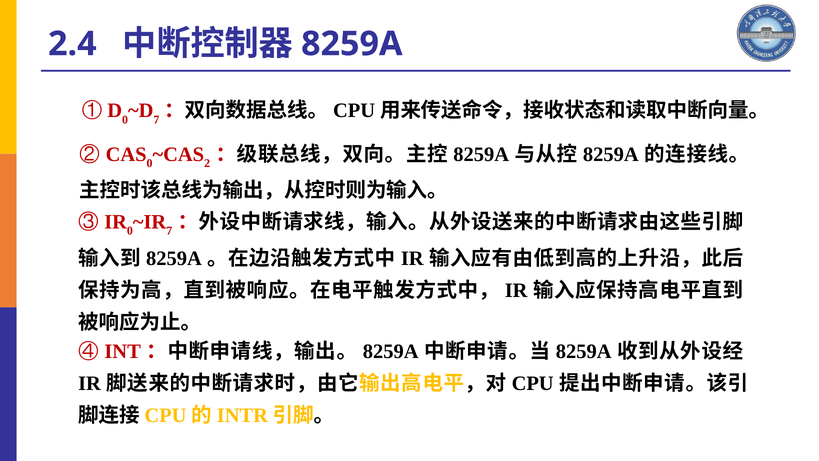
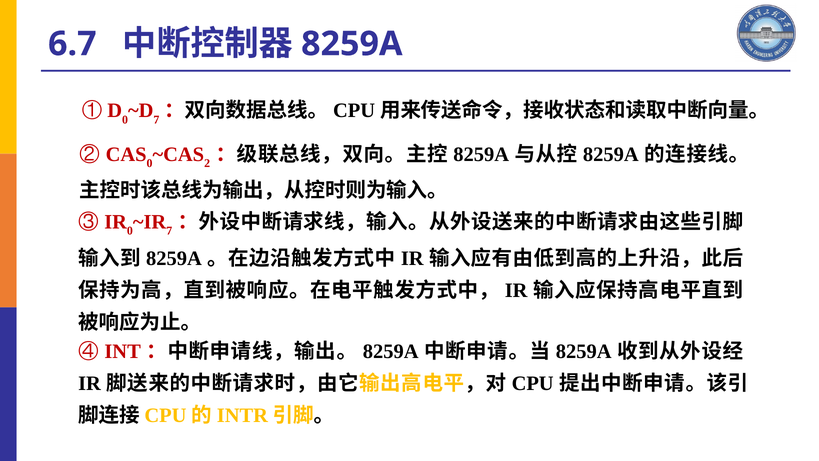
2.4: 2.4 -> 6.7
